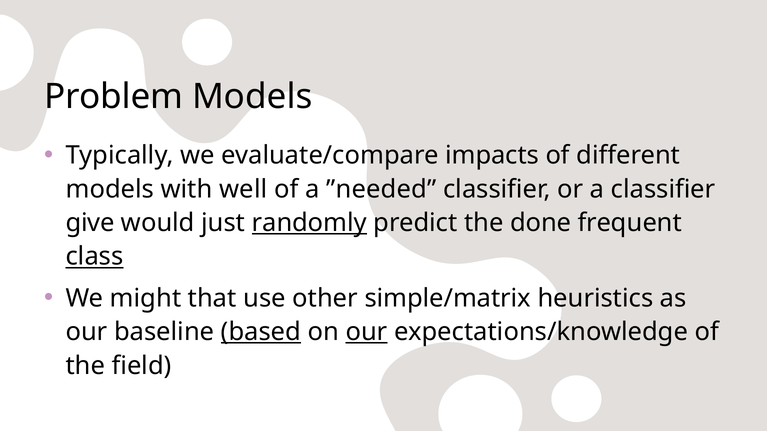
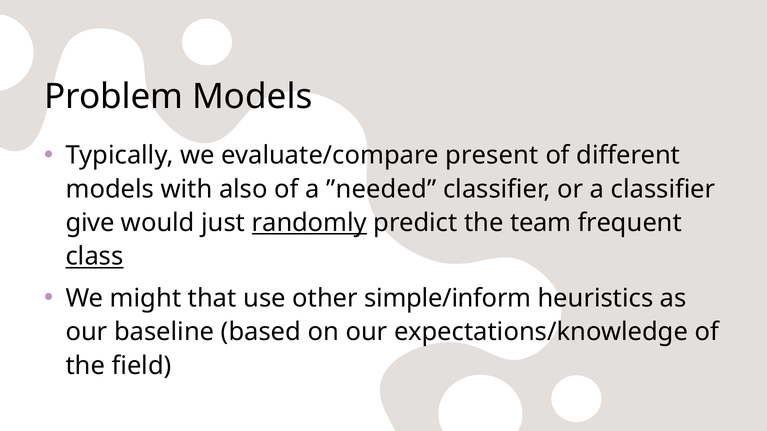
impacts: impacts -> present
well: well -> also
done: done -> team
simple/matrix: simple/matrix -> simple/inform
based underline: present -> none
our at (367, 332) underline: present -> none
